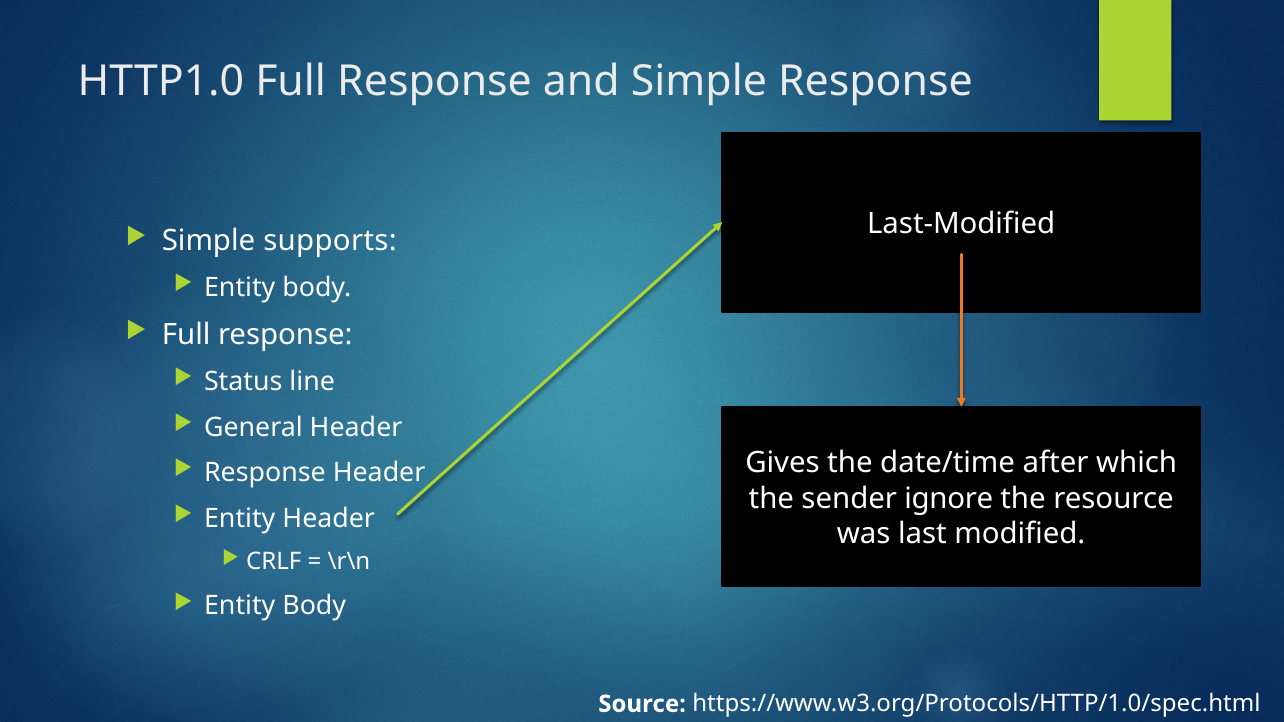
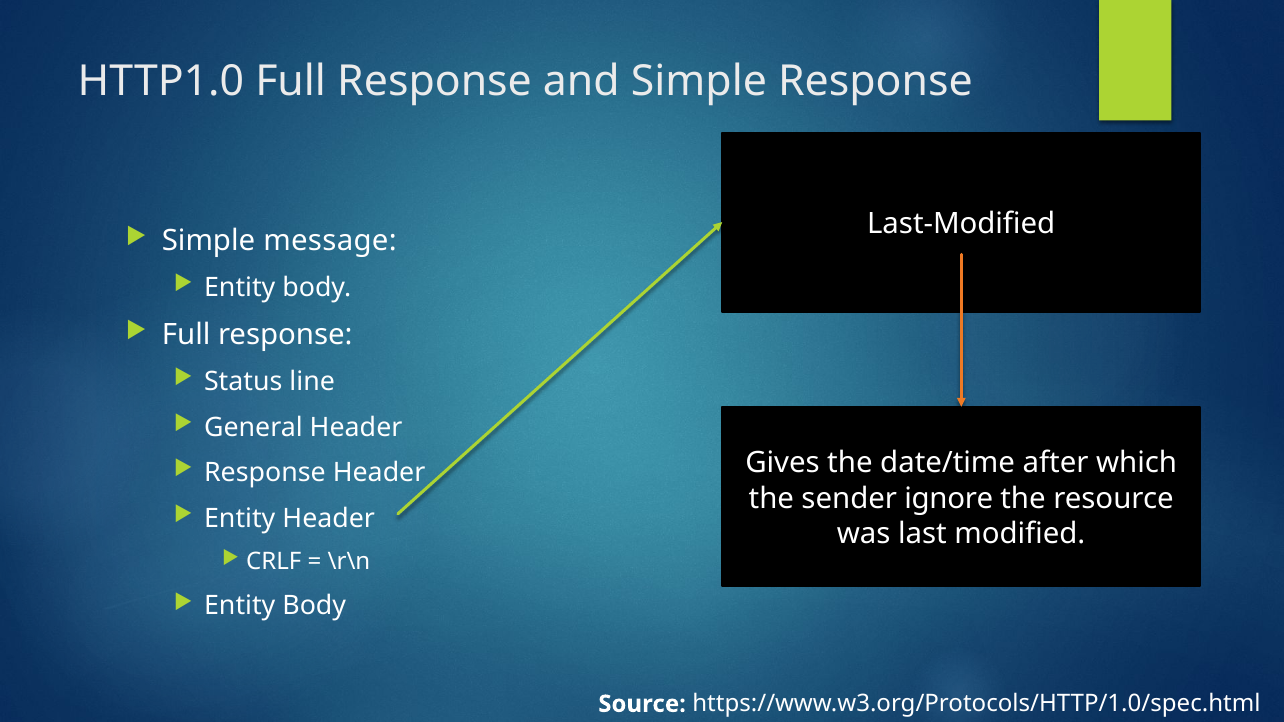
supports: supports -> message
